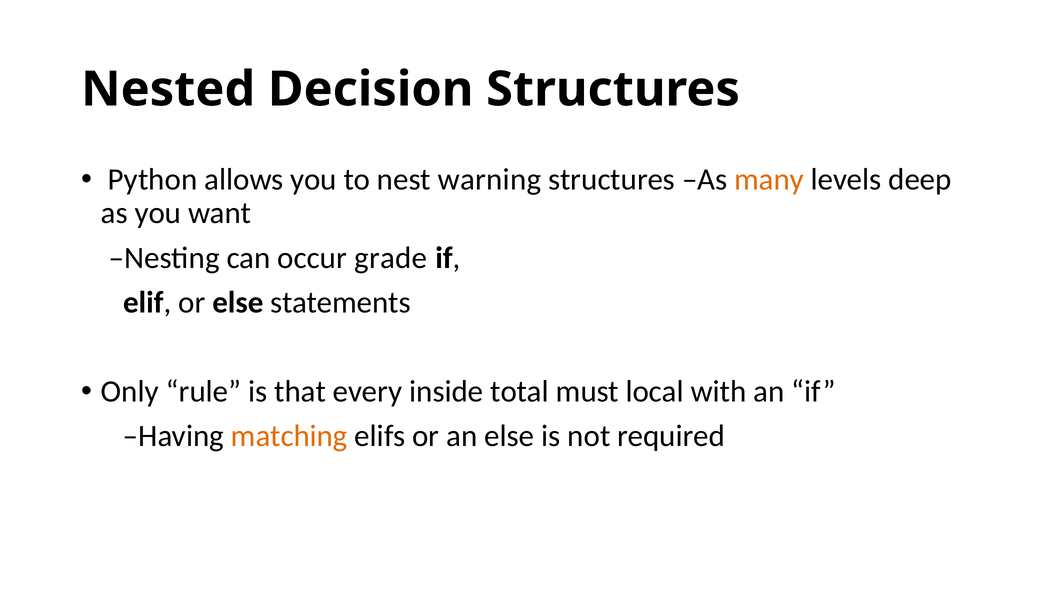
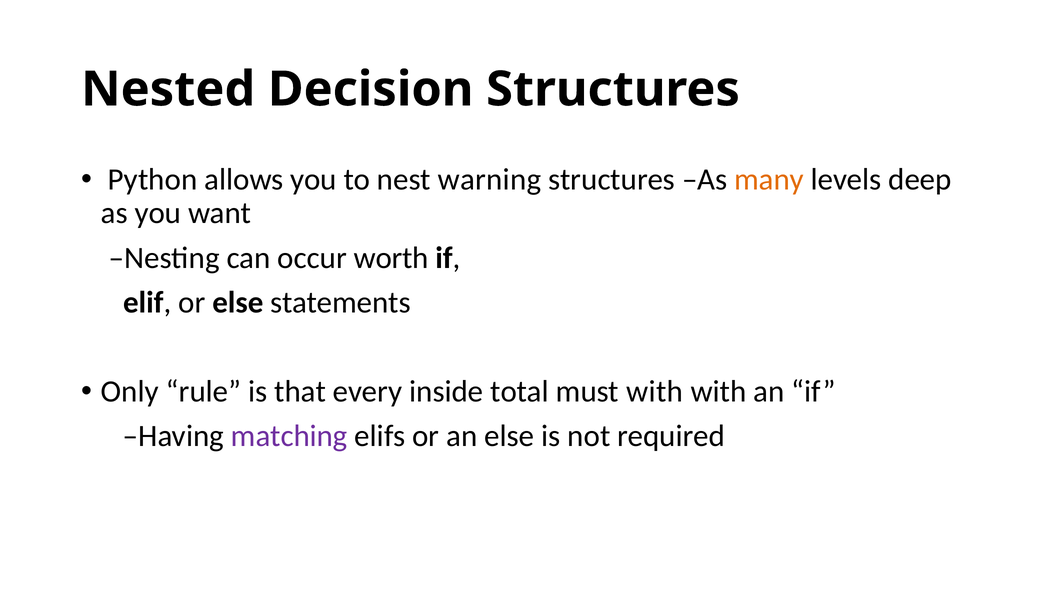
grade: grade -> worth
must local: local -> with
matching colour: orange -> purple
